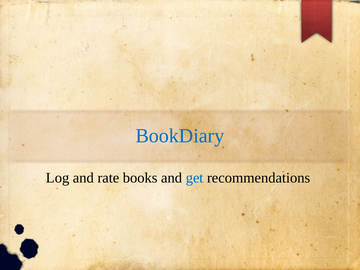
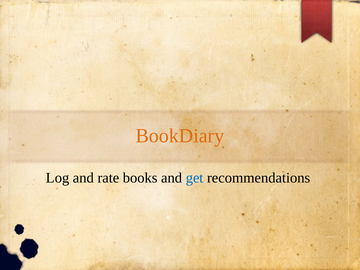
BookDiary colour: blue -> orange
